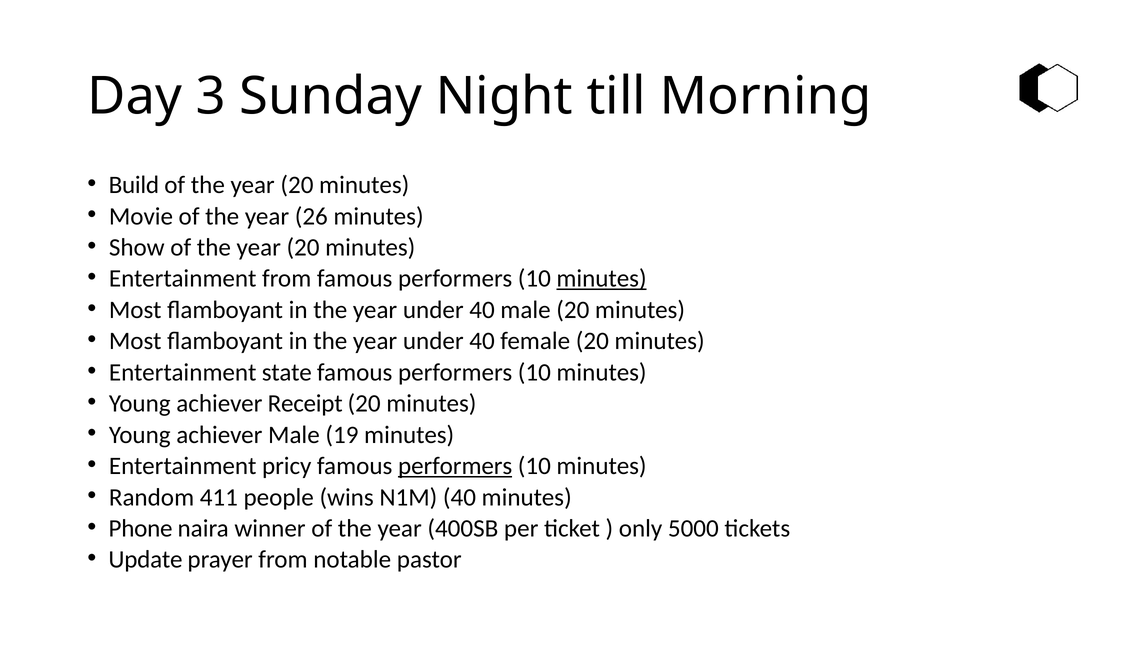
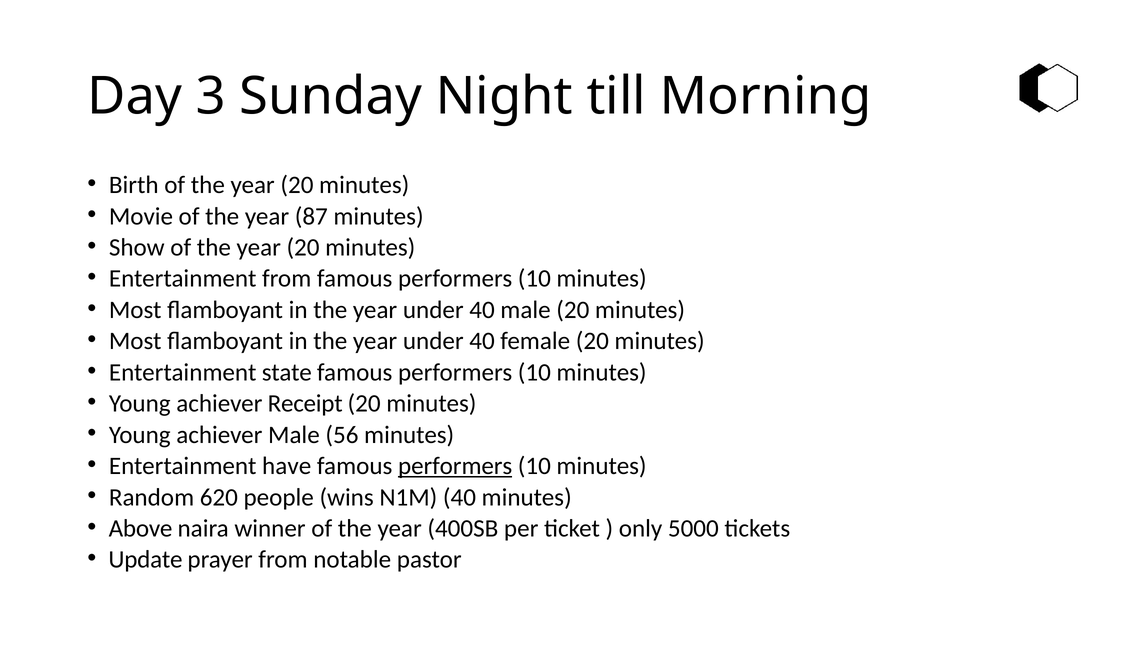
Build: Build -> Birth
26: 26 -> 87
minutes at (602, 279) underline: present -> none
19: 19 -> 56
pricy: pricy -> have
411: 411 -> 620
Phone: Phone -> Above
